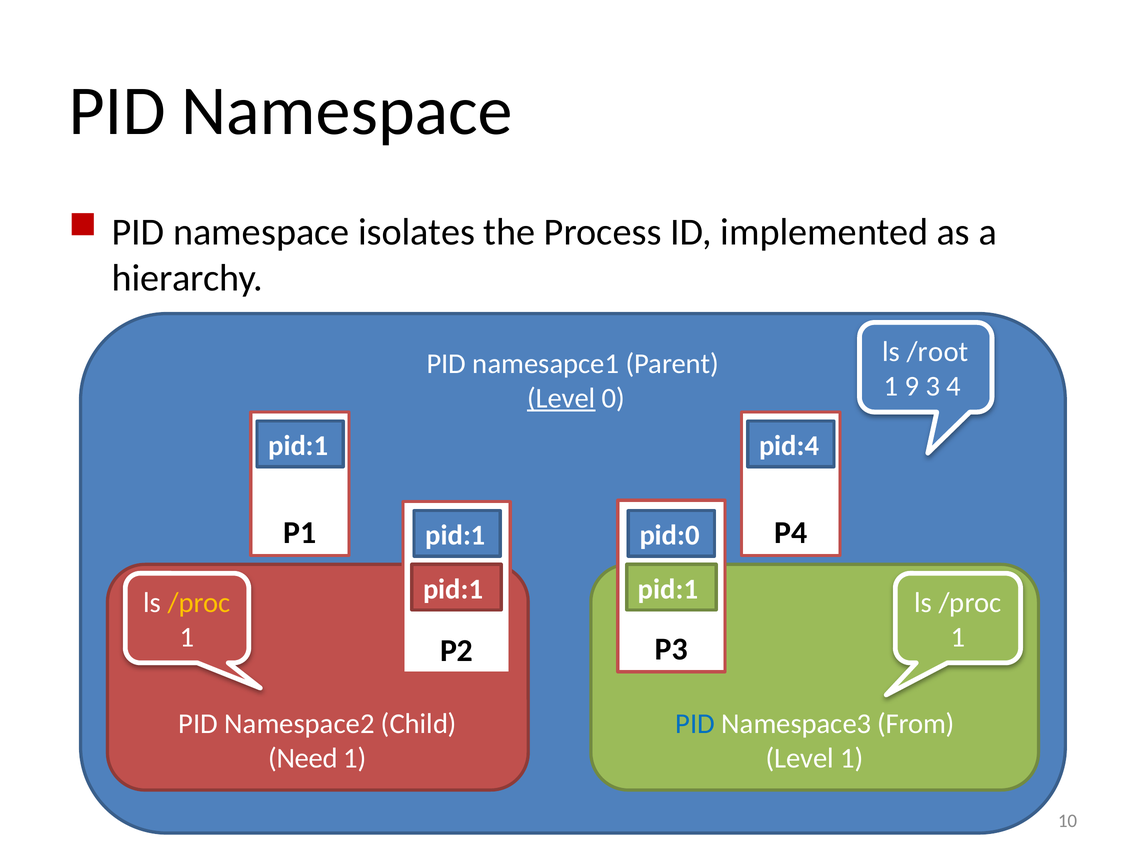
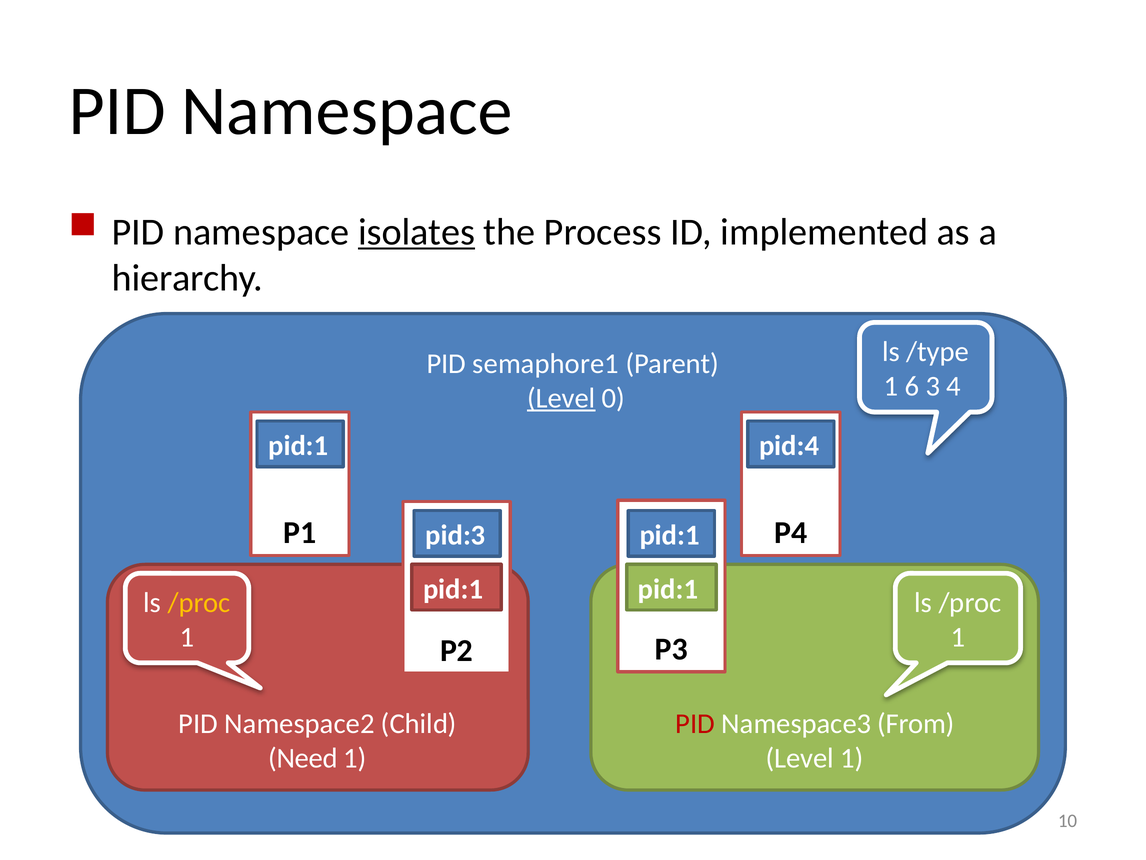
isolates underline: none -> present
/root: /root -> /type
namesapce1: namesapce1 -> semaphore1
9: 9 -> 6
pid:1 at (455, 535): pid:1 -> pid:3
pid:0 at (670, 535): pid:0 -> pid:1
PID at (695, 723) colour: blue -> red
